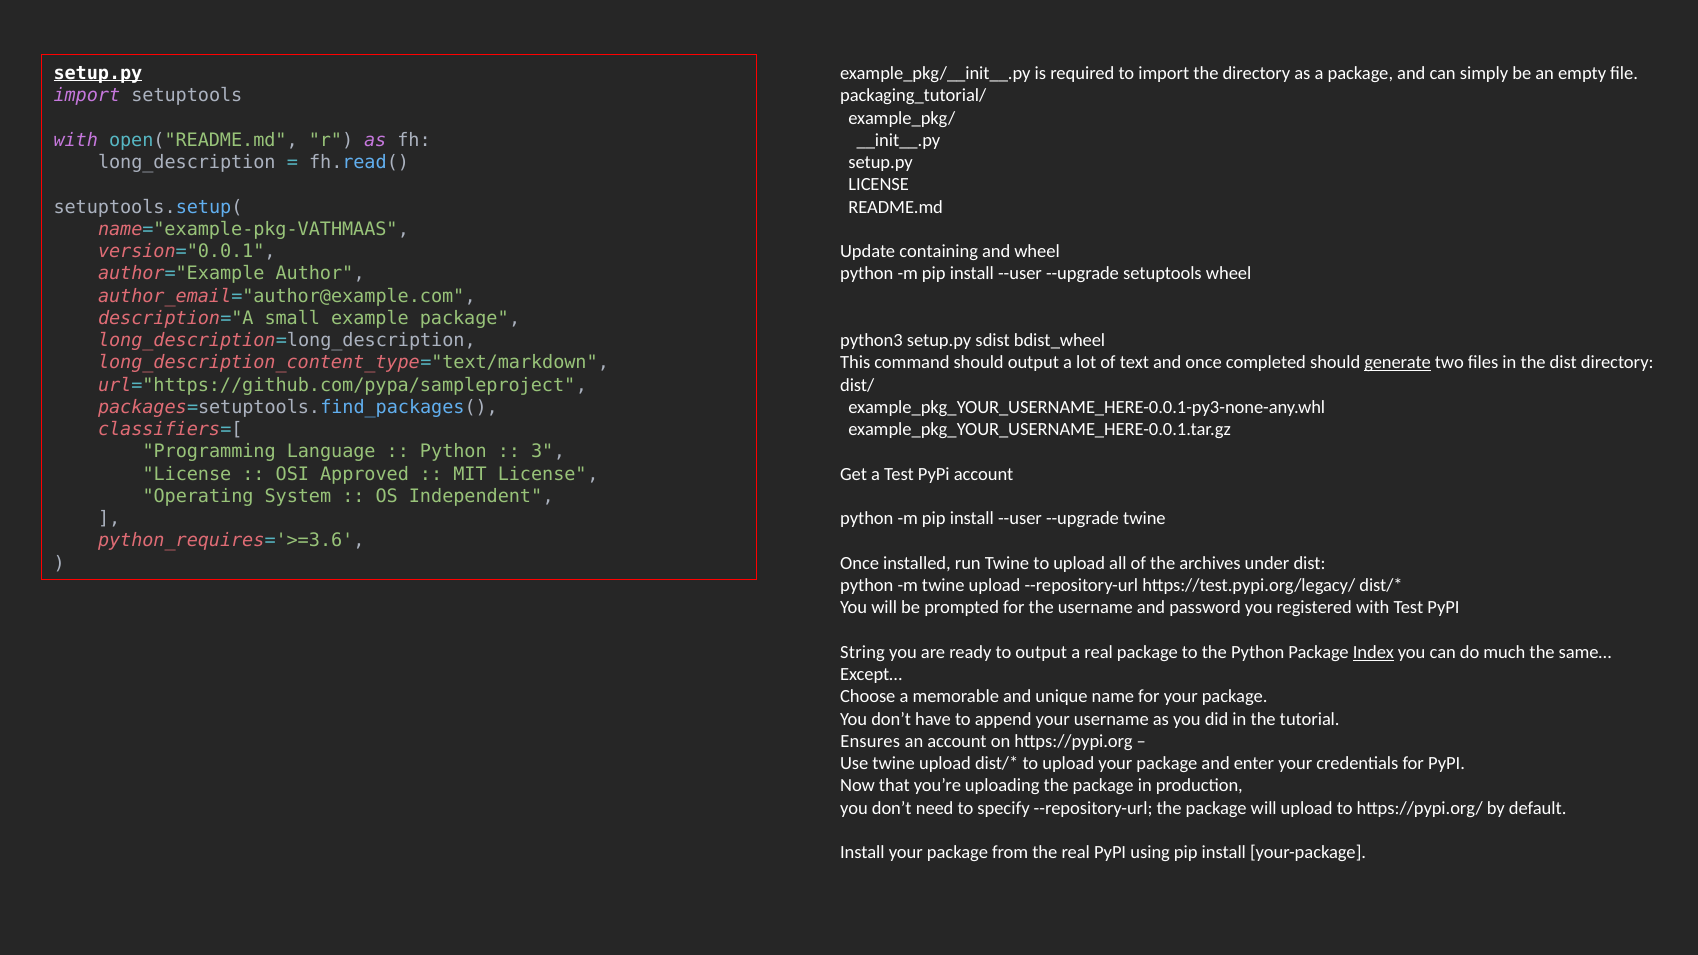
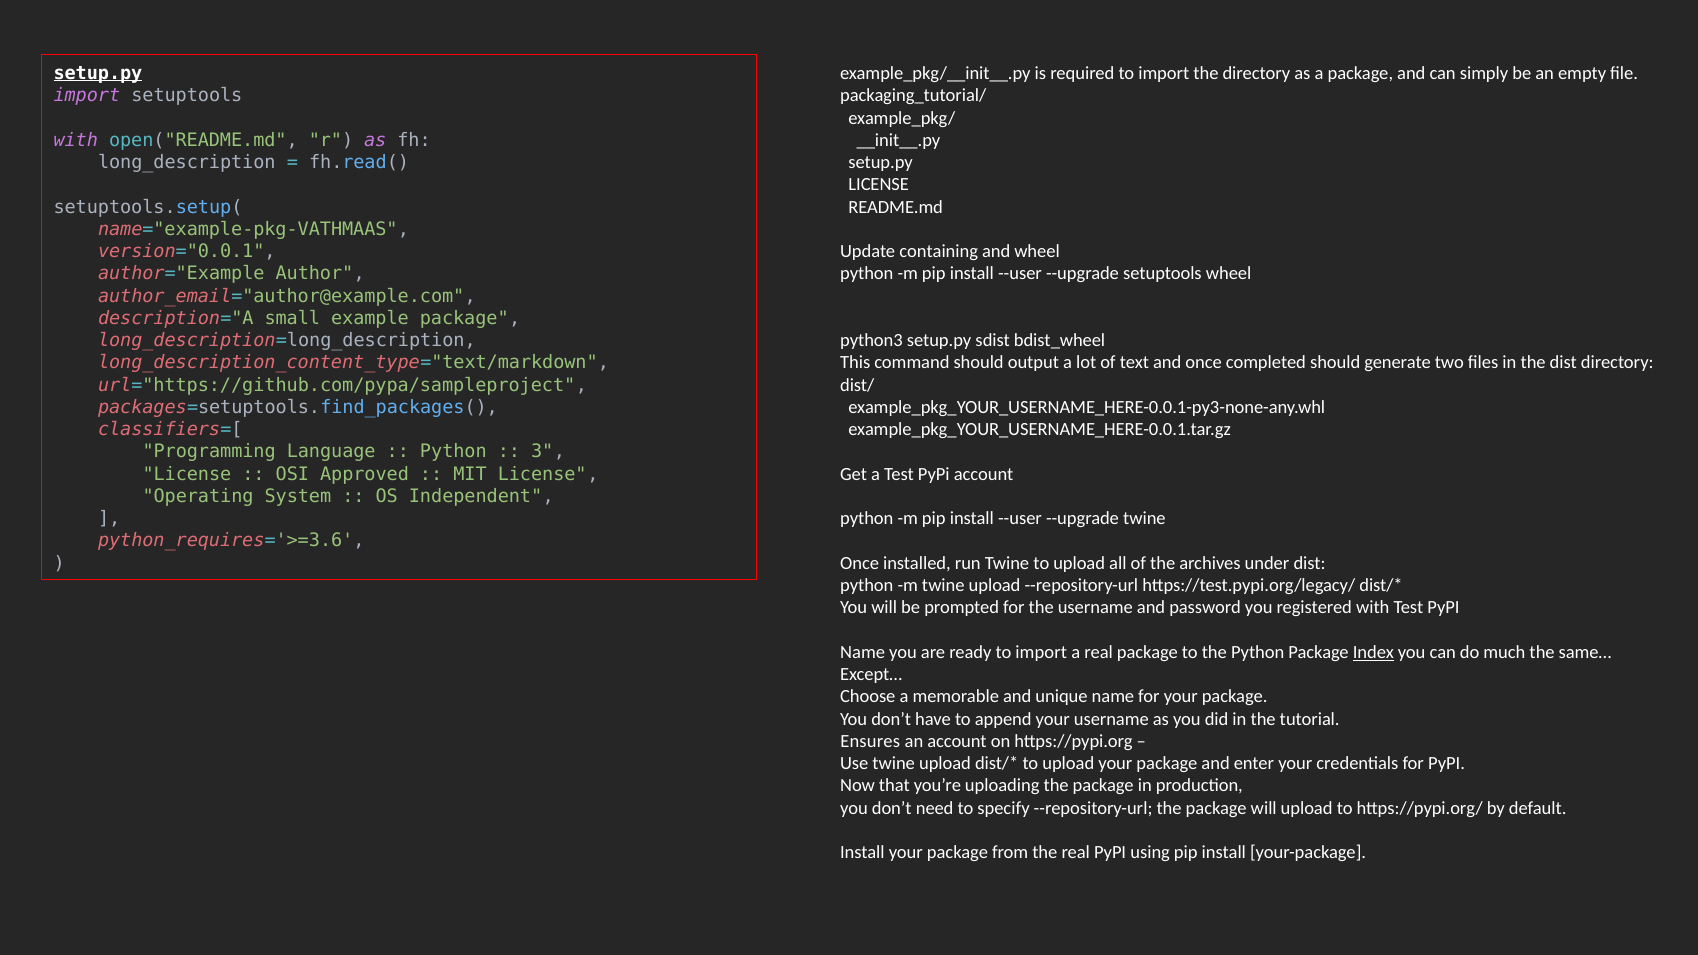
generate underline: present -> none
String at (863, 652): String -> Name
ready to output: output -> import
